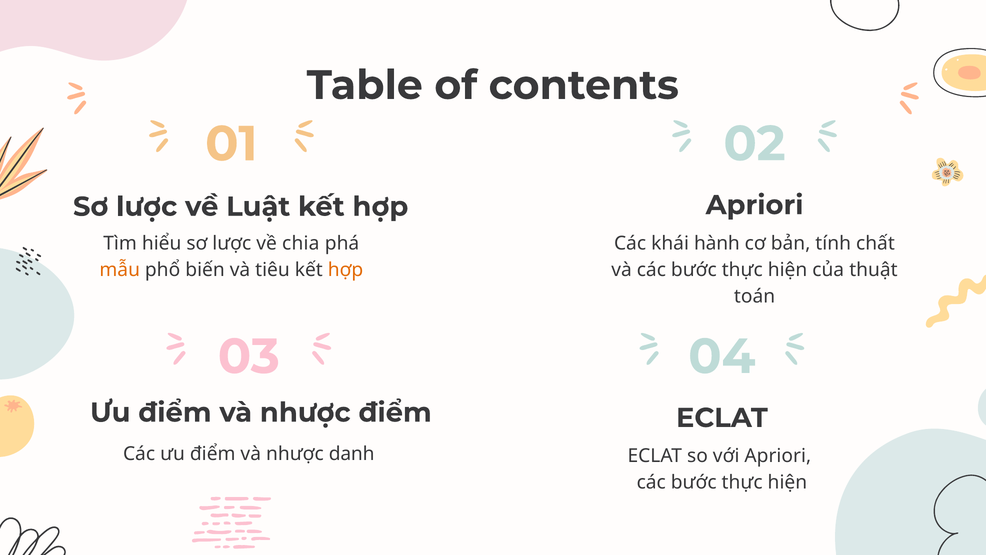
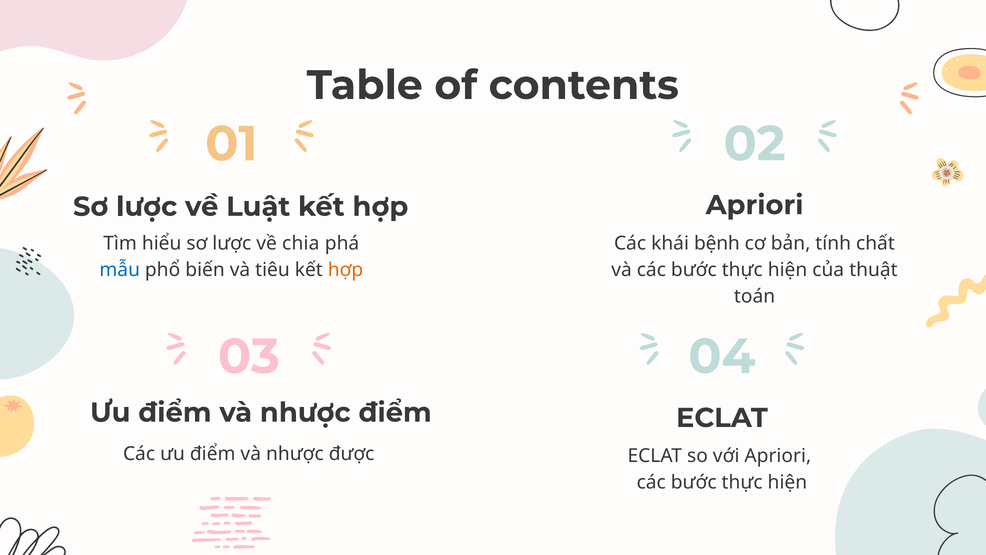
hành: hành -> bệnh
mẫu colour: orange -> blue
danh: danh -> được
